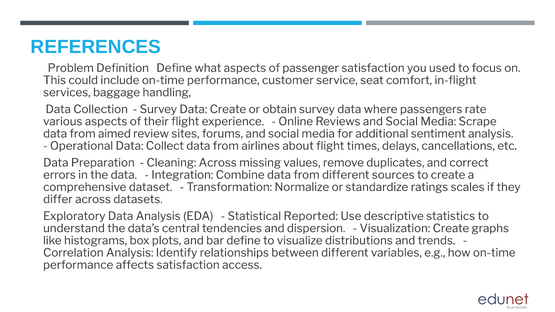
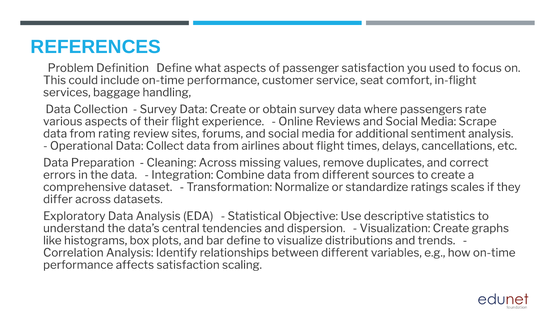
aimed: aimed -> rating
Reported: Reported -> Objective
access: access -> scaling
